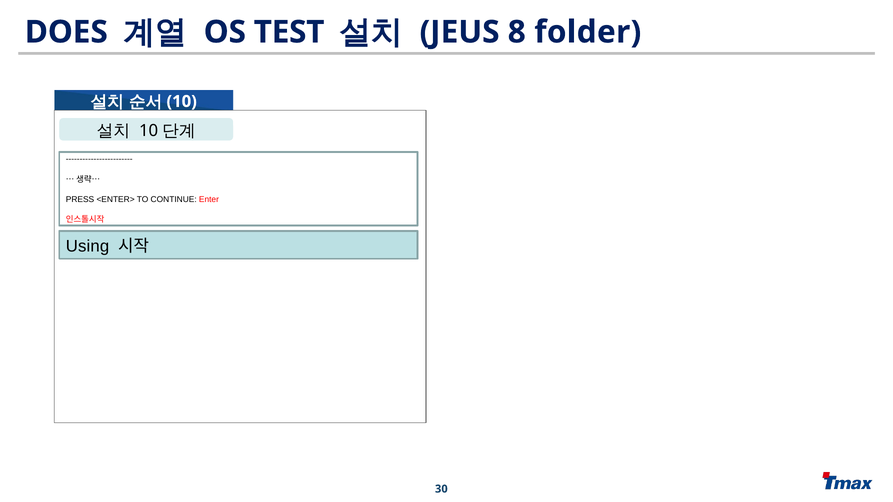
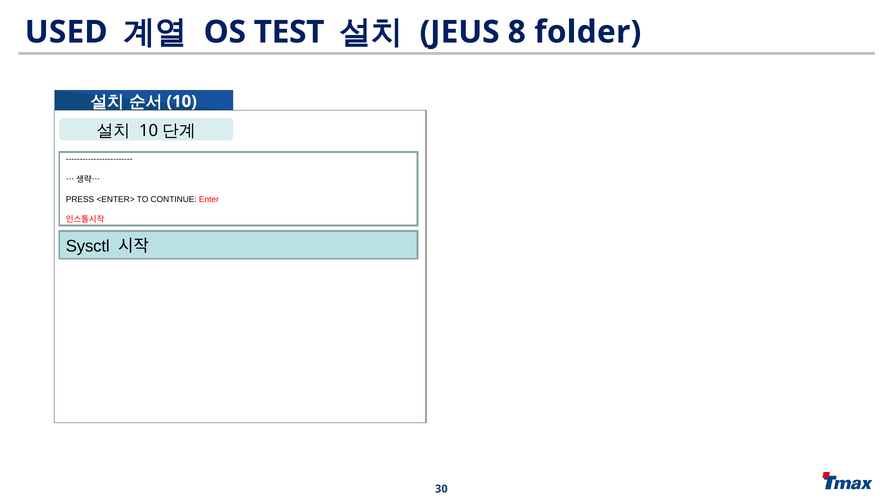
DOES: DOES -> USED
Using: Using -> Sysctl
